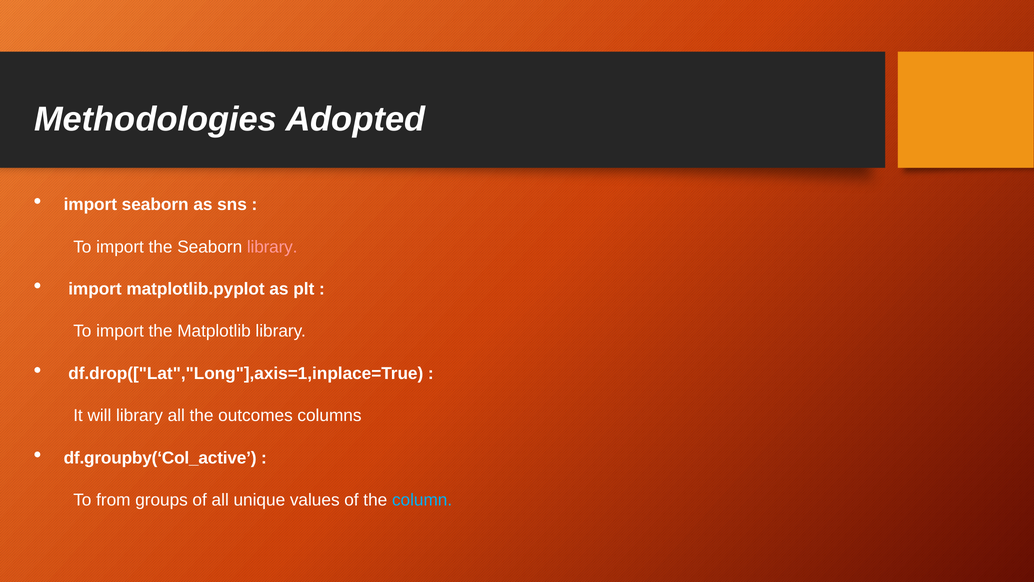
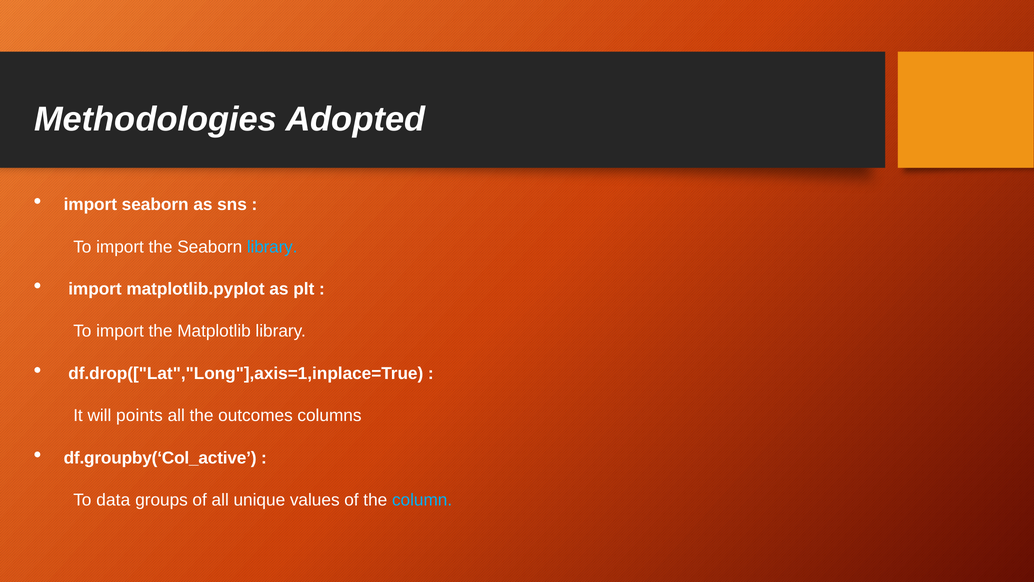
library at (272, 247) colour: pink -> light blue
will library: library -> points
from: from -> data
